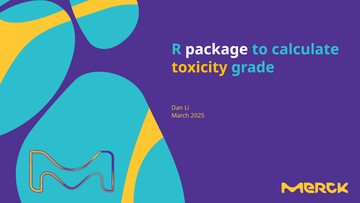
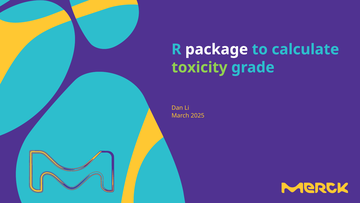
toxicity colour: yellow -> light green
